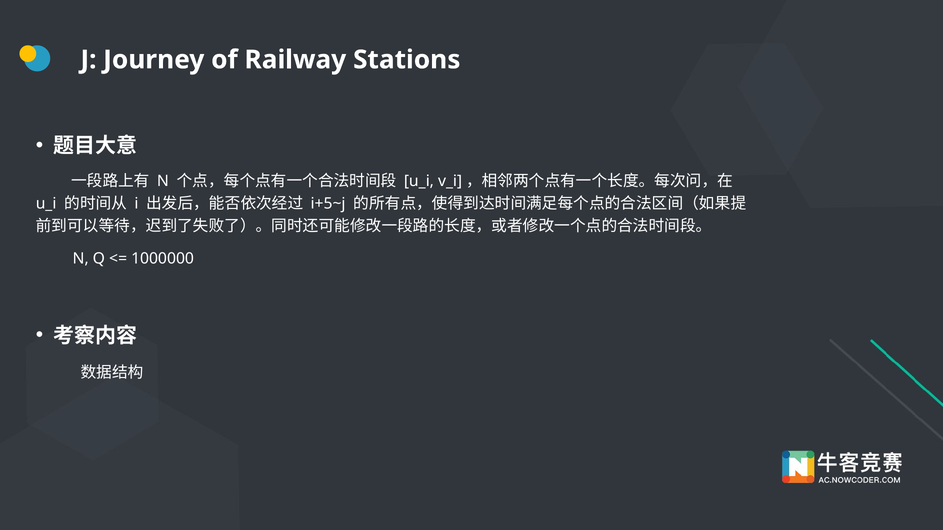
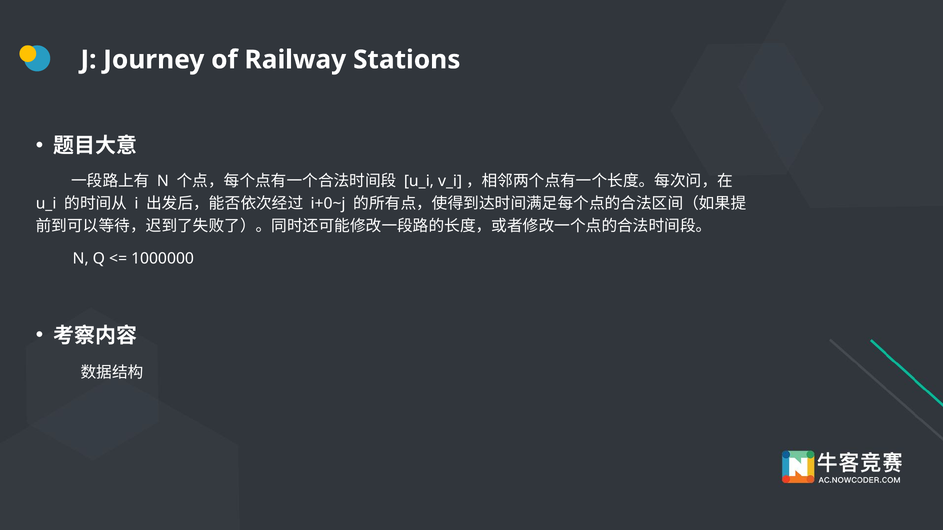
i+5~j: i+5~j -> i+0~j
